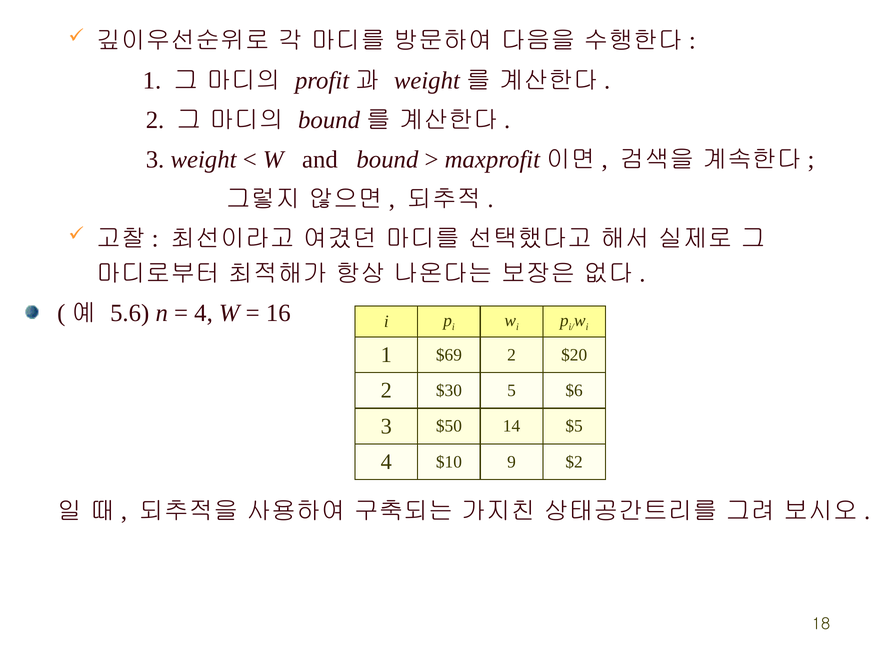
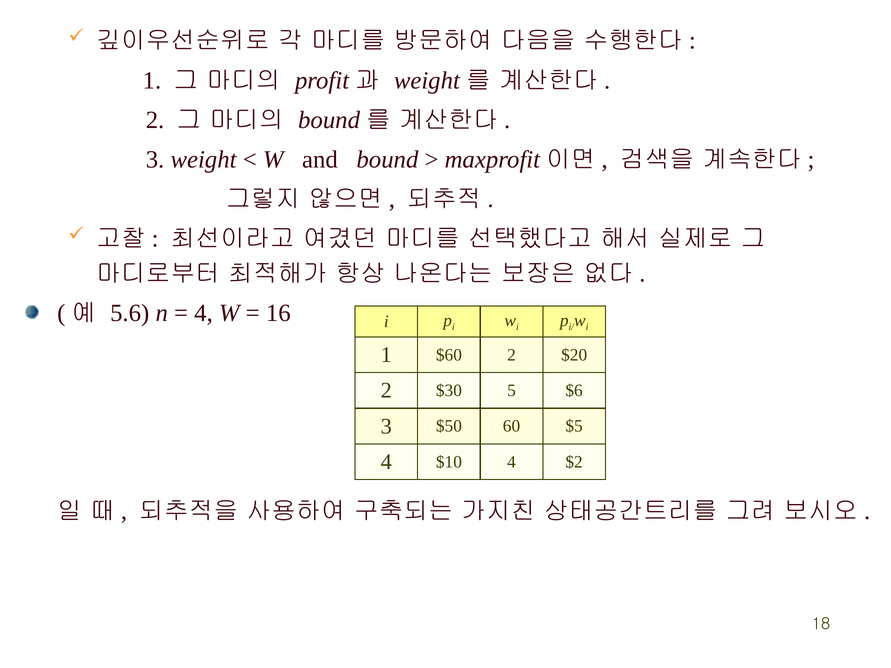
$69: $69 -> $60
14: 14 -> 60
$10 9: 9 -> 4
